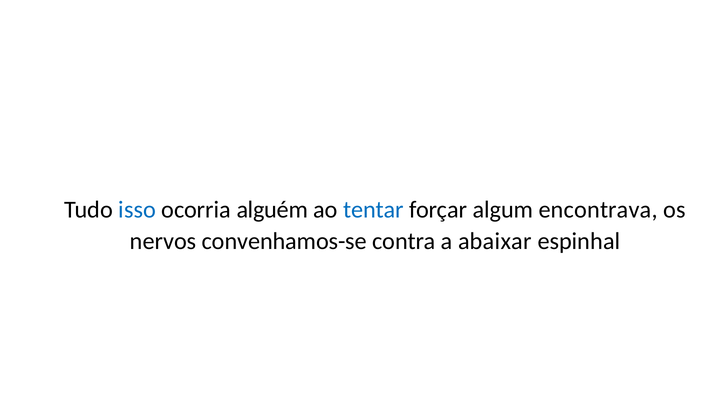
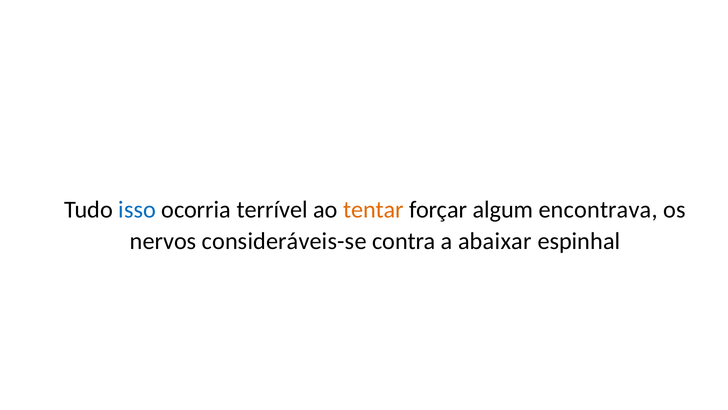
alguém: alguém -> terrível
tentar colour: blue -> orange
convenhamos-se: convenhamos-se -> consideráveis-se
